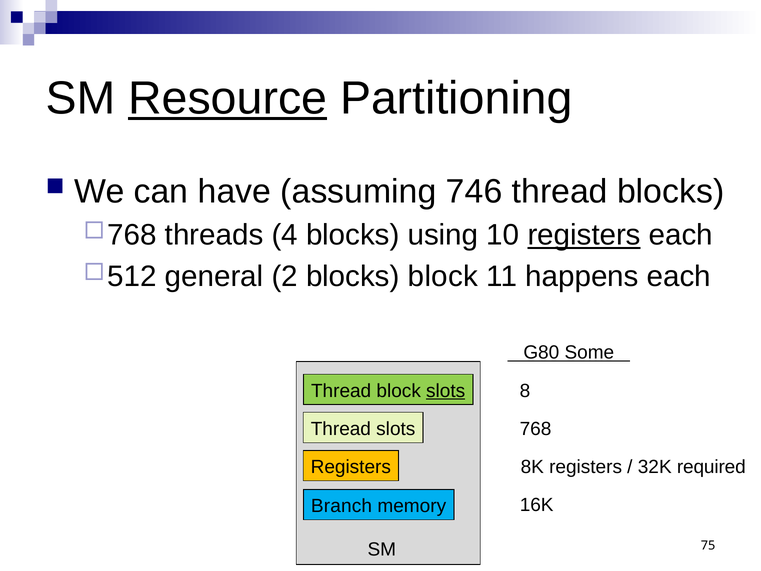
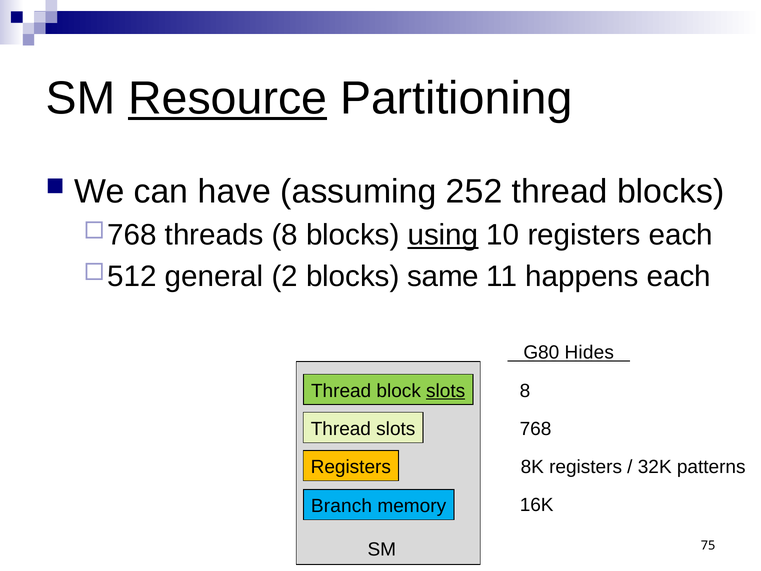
746: 746 -> 252
threads 4: 4 -> 8
using underline: none -> present
registers at (584, 235) underline: present -> none
blocks block: block -> same
Some: Some -> Hides
required: required -> patterns
